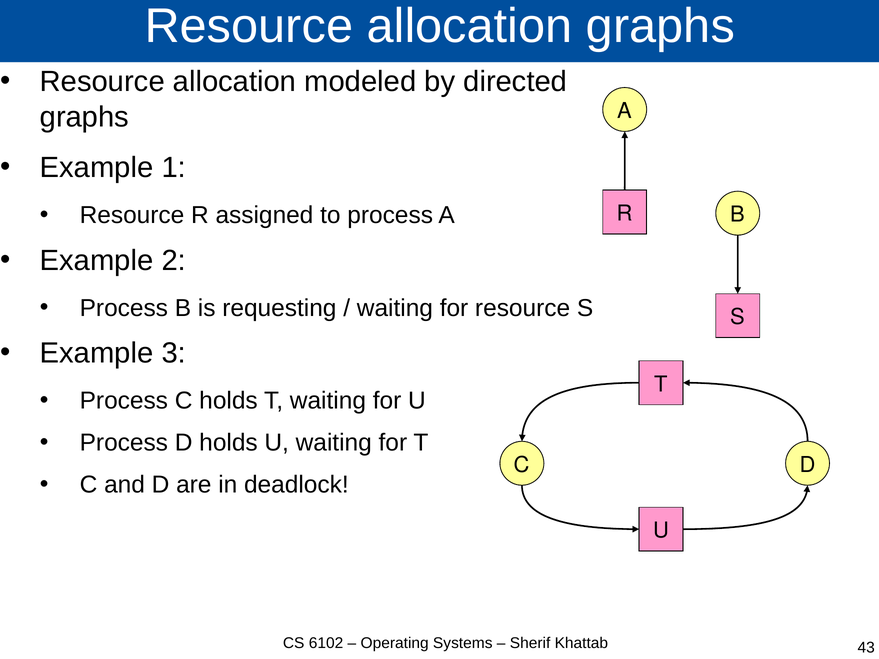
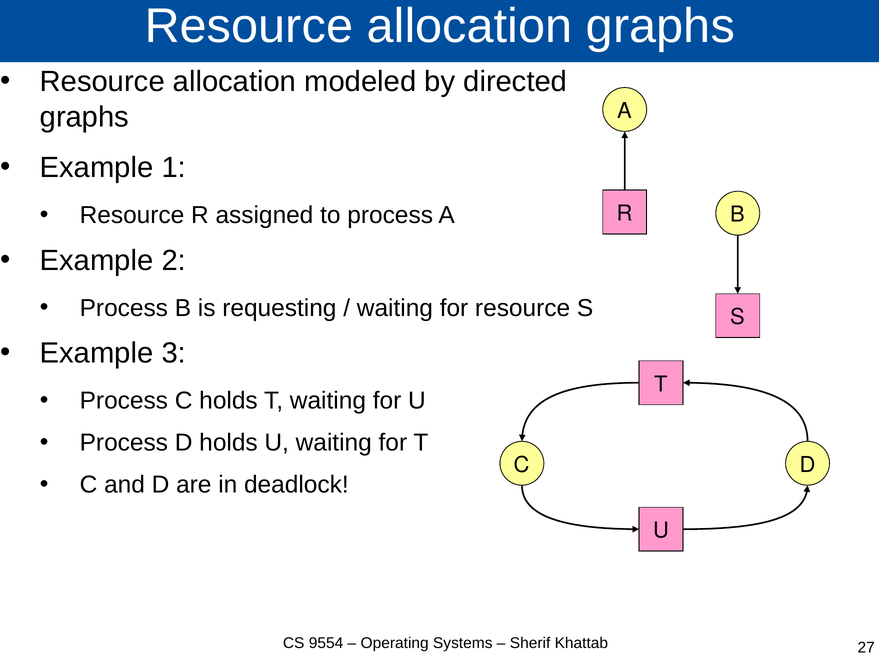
6102: 6102 -> 9554
43: 43 -> 27
